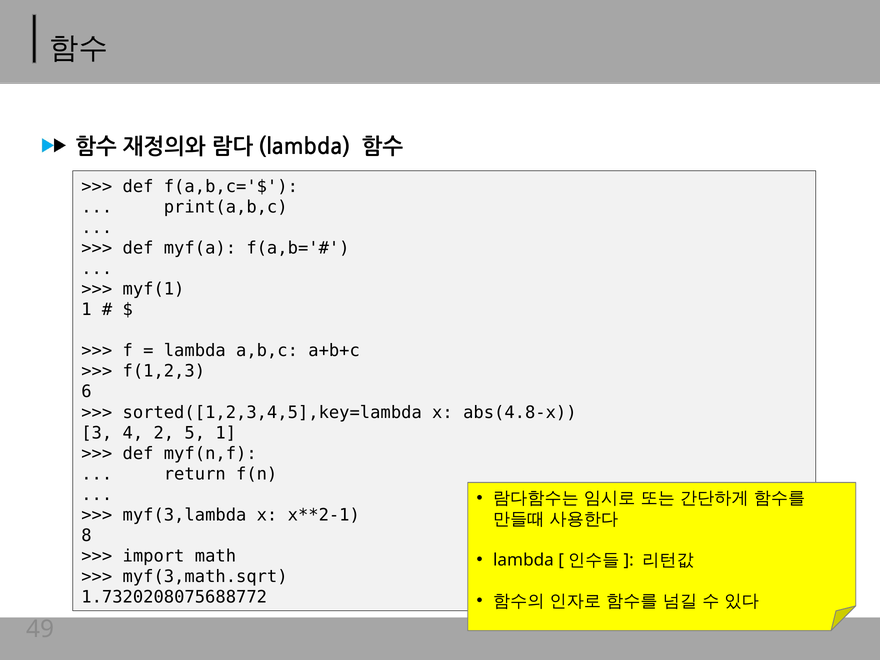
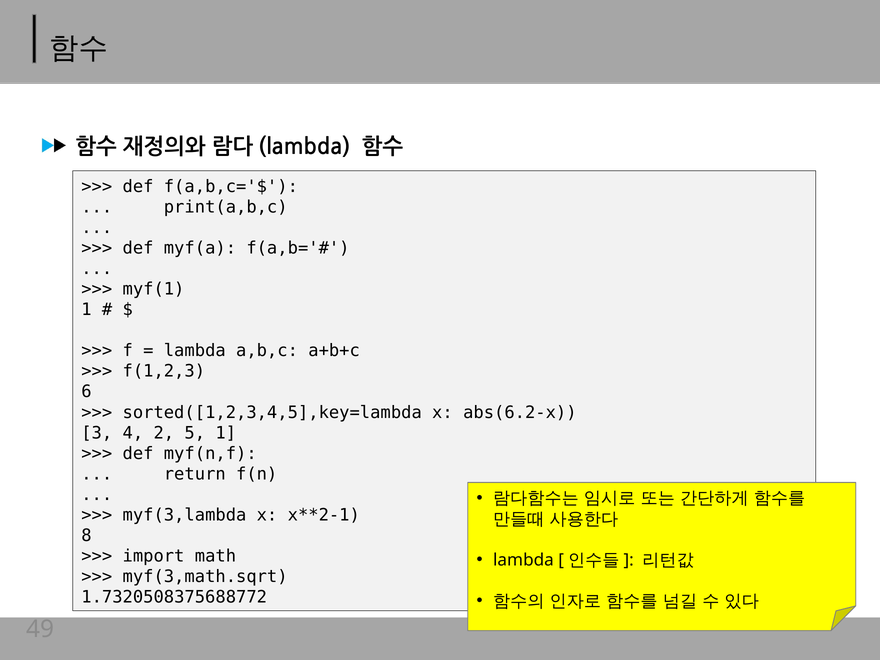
abs(4.8-x: abs(4.8-x -> abs(6.2-x
1.7320208075688772: 1.7320208075688772 -> 1.7320508375688772
